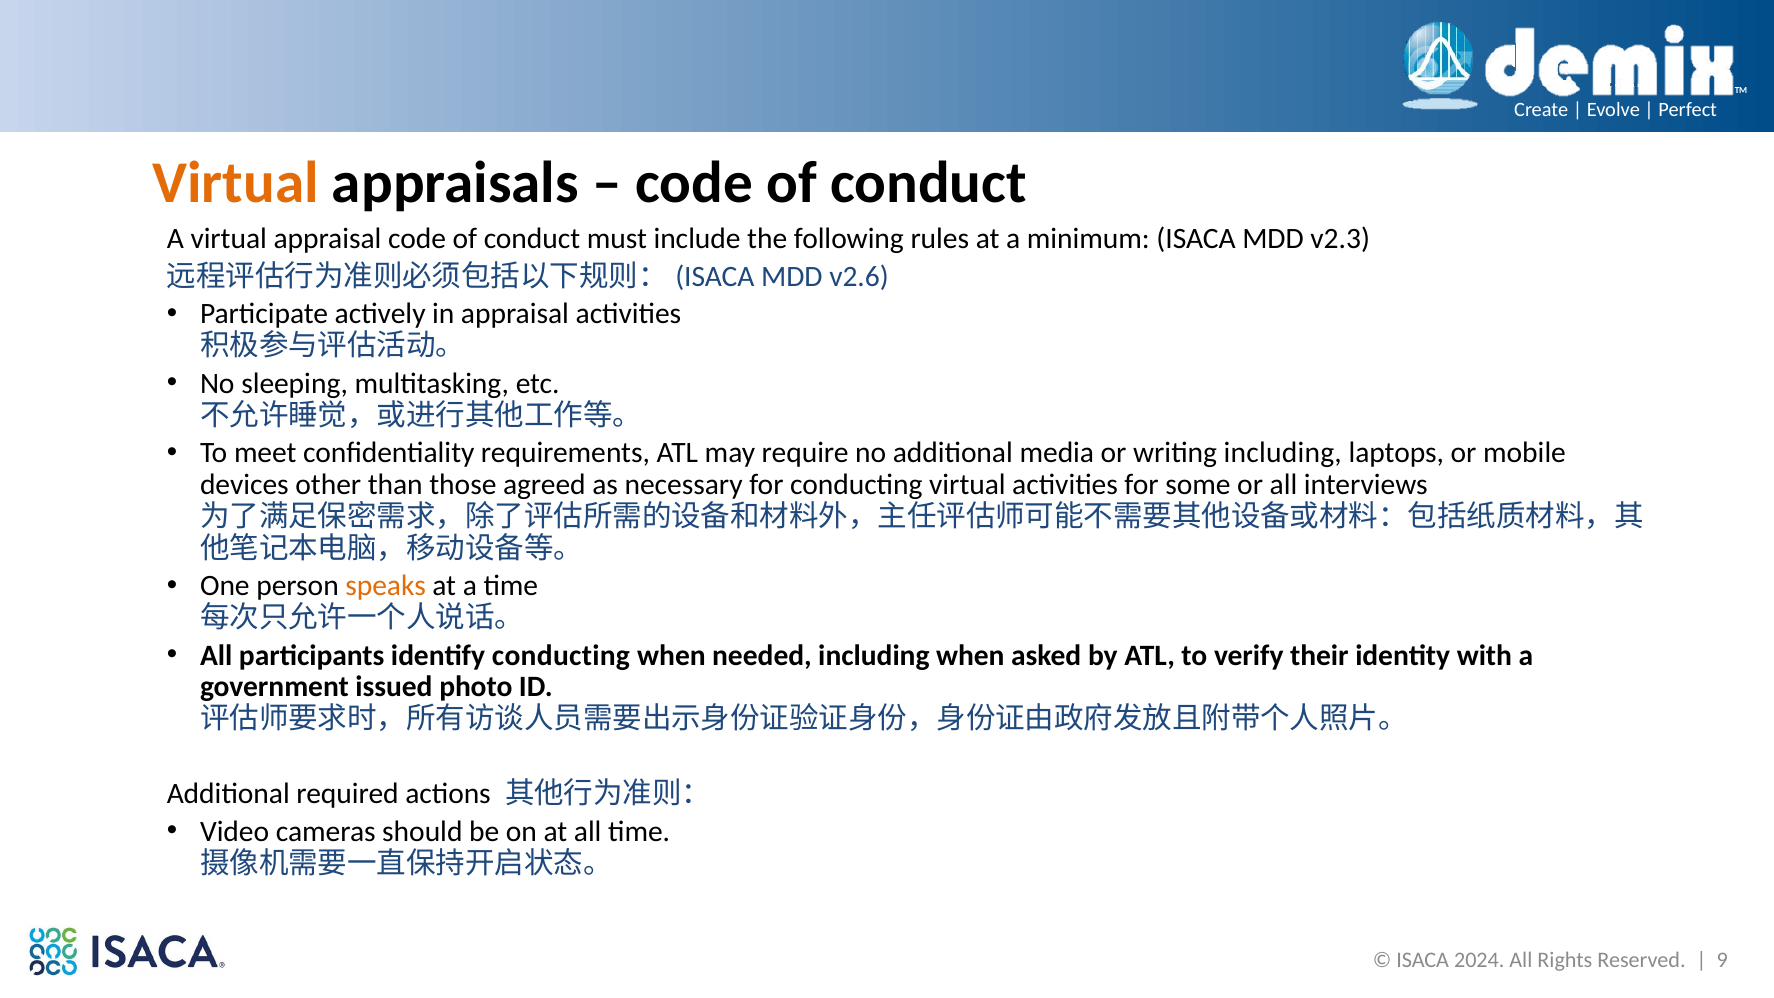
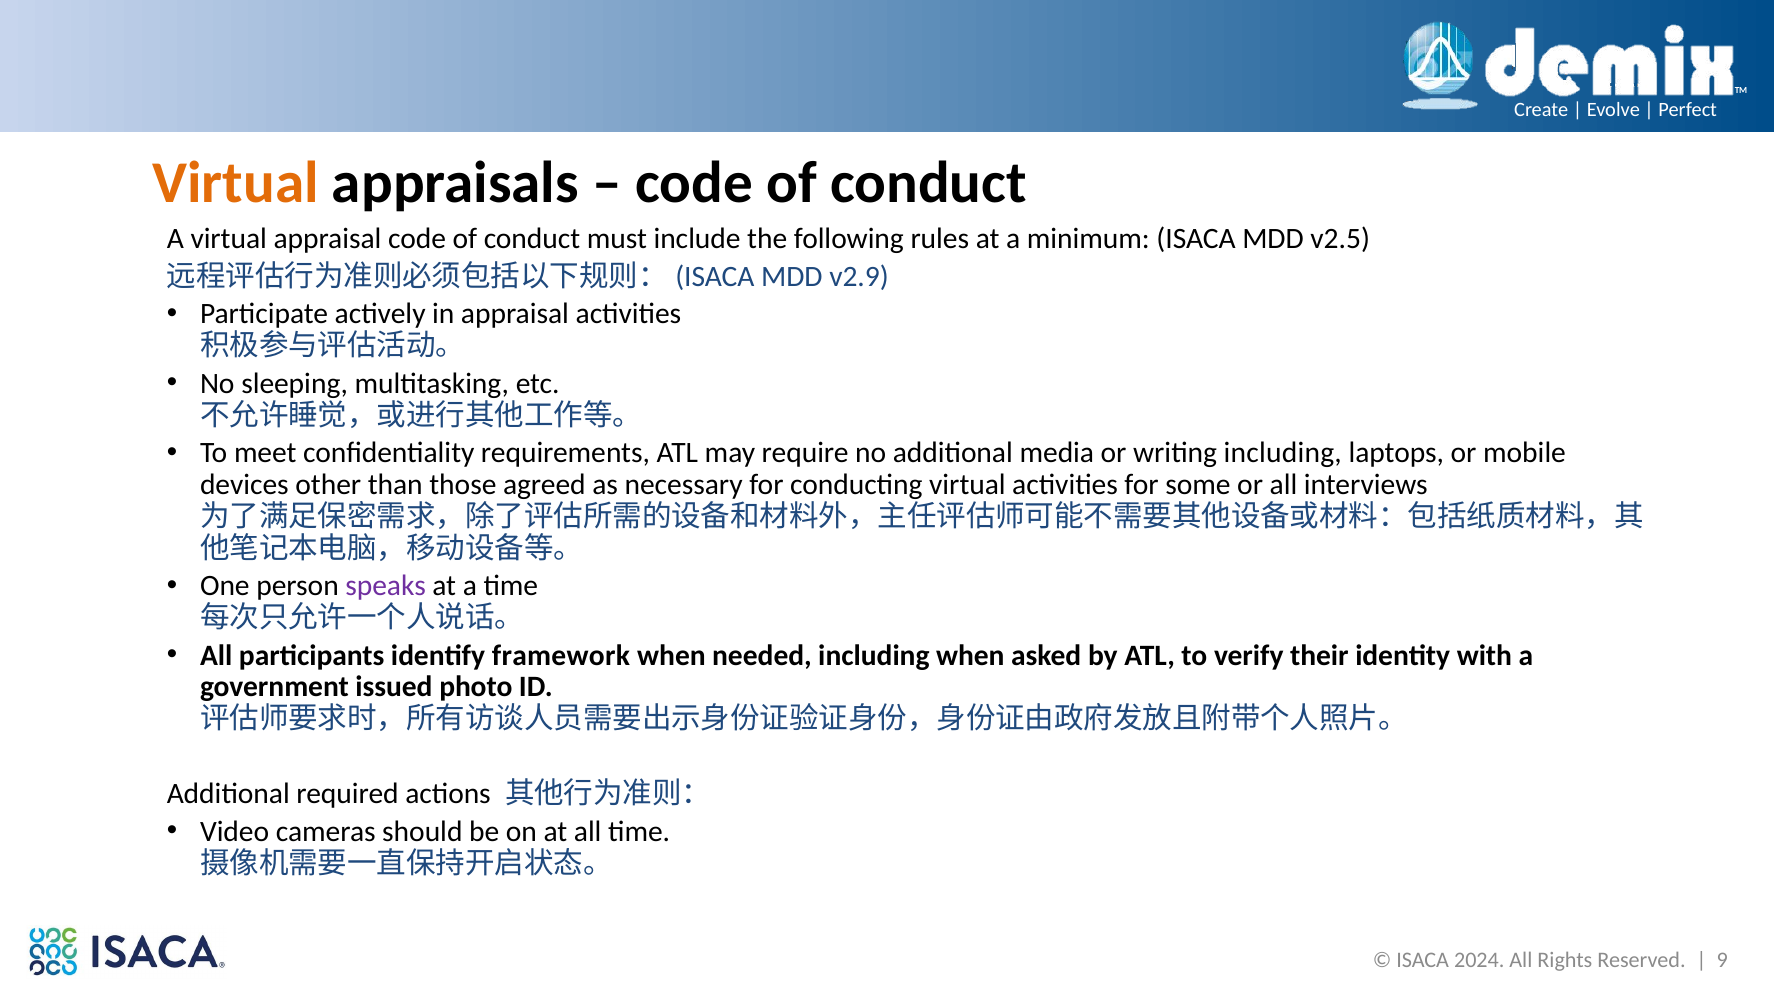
v2.3: v2.3 -> v2.5
v2.6: v2.6 -> v2.9
speaks colour: orange -> purple
identify conducting: conducting -> framework
